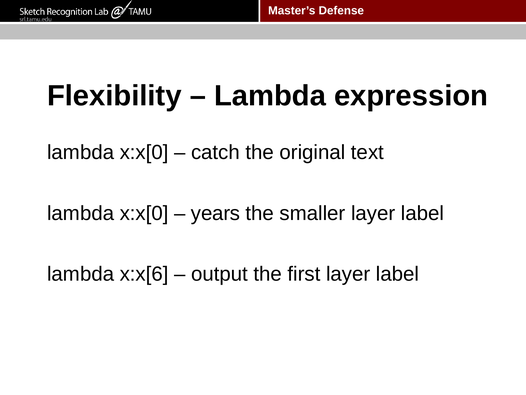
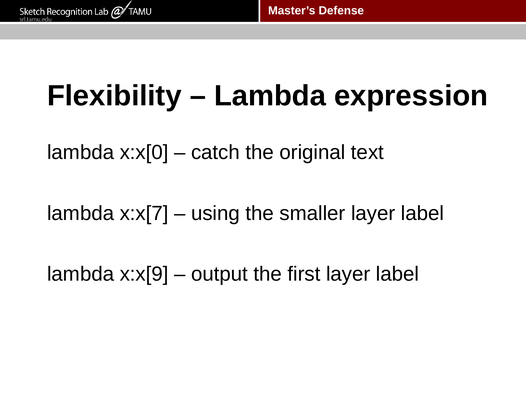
x:x[0 at (144, 213): x:x[0 -> x:x[7
years: years -> using
x:x[6: x:x[6 -> x:x[9
